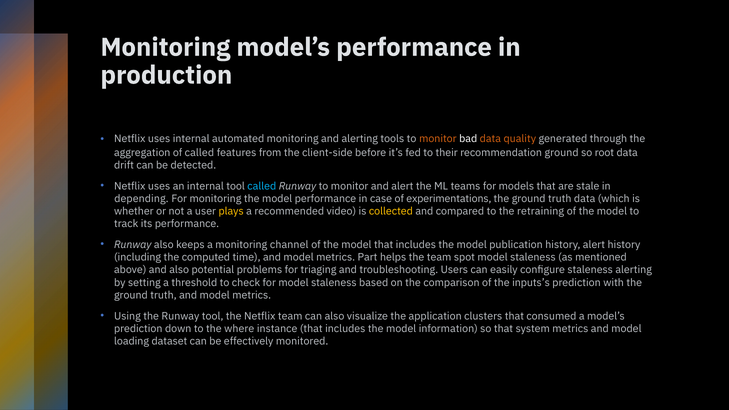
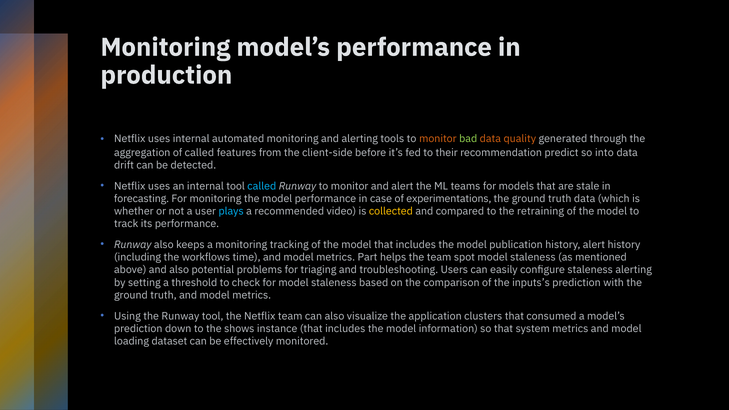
bad colour: white -> light green
recommendation ground: ground -> predict
root: root -> into
depending: depending -> forecasting
plays colour: yellow -> light blue
channel: channel -> tracking
computed: computed -> workflows
where: where -> shows
